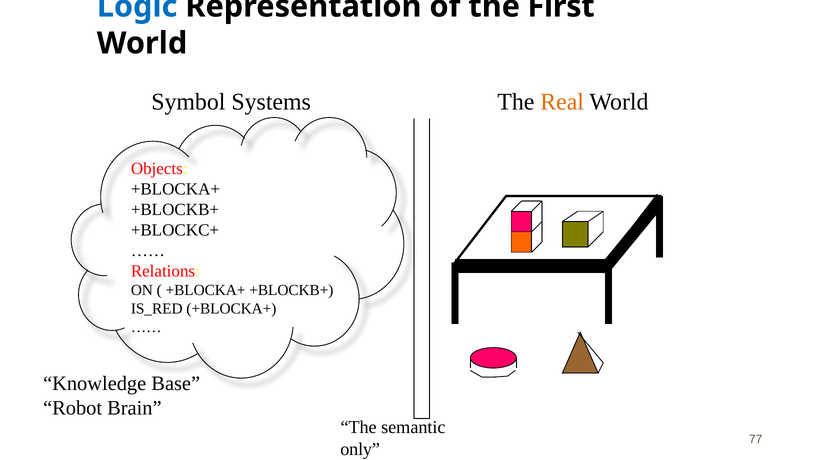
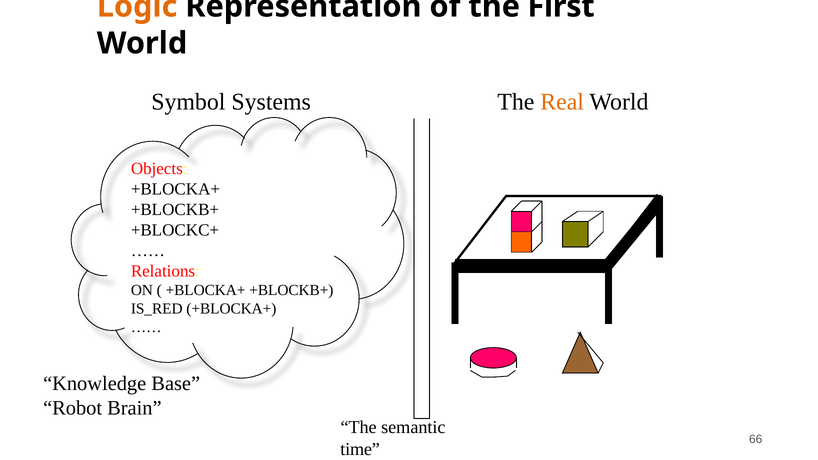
Logic colour: blue -> orange
77: 77 -> 66
only: only -> time
